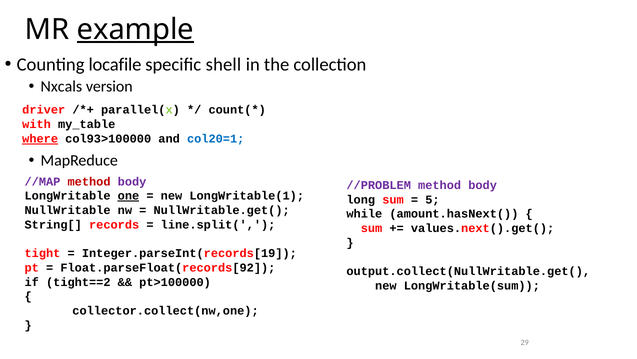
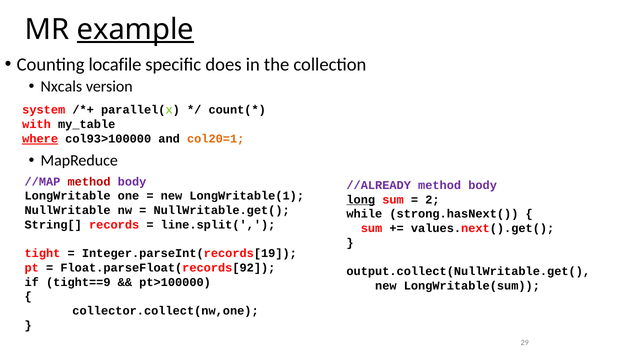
shell: shell -> does
driver: driver -> system
col20=1 colour: blue -> orange
//PROBLEM: //PROBLEM -> //ALREADY
one underline: present -> none
long underline: none -> present
5: 5 -> 2
amount.hasNext(: amount.hasNext( -> strong.hasNext(
tight==2: tight==2 -> tight==9
